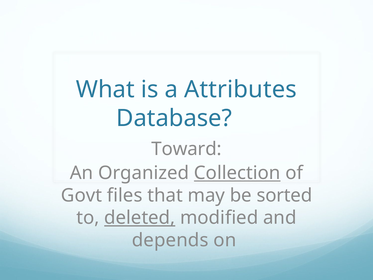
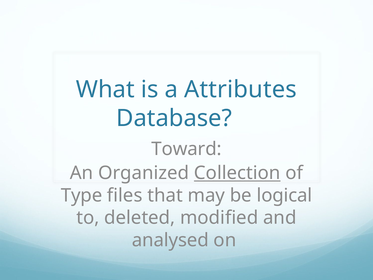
Govt: Govt -> Type
sorted: sorted -> logical
deleted underline: present -> none
depends: depends -> analysed
